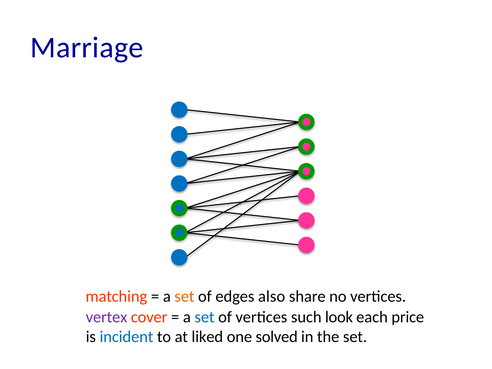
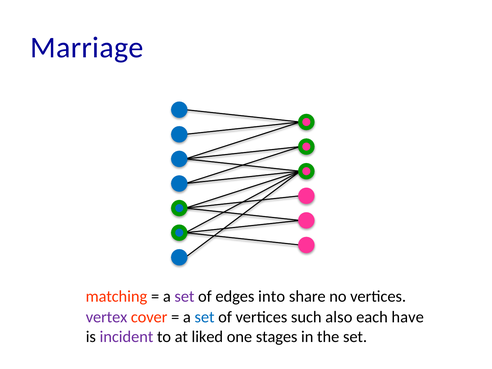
set at (184, 296) colour: orange -> purple
also: also -> into
look: look -> also
price: price -> have
incident colour: blue -> purple
solved: solved -> stages
